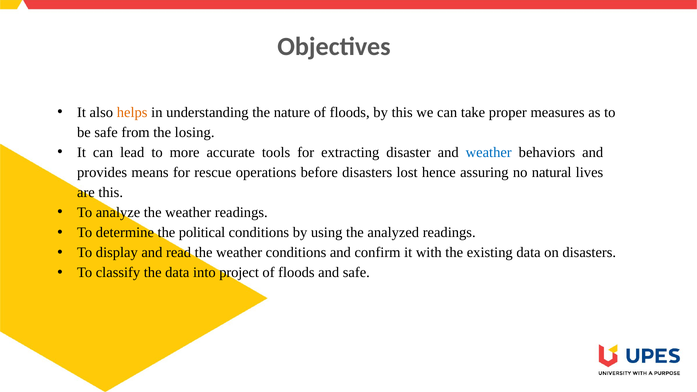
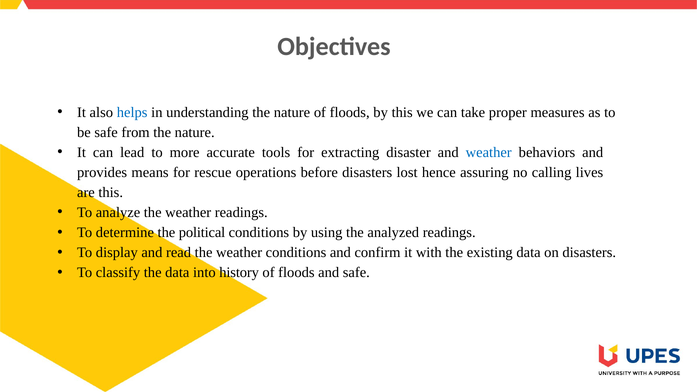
helps colour: orange -> blue
from the losing: losing -> nature
natural: natural -> calling
project: project -> history
